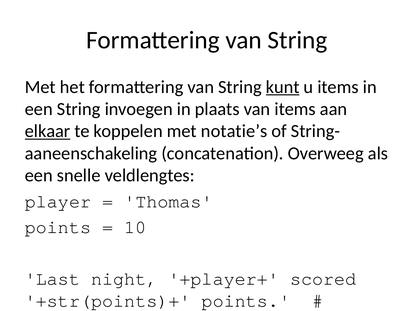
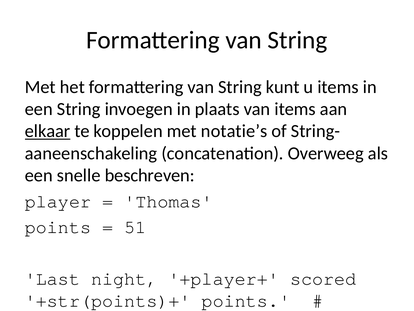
kunt at (283, 87) underline: present -> none
snelle veldlengtes: veldlengtes -> beschreven
10 at (135, 227): 10 -> 51
